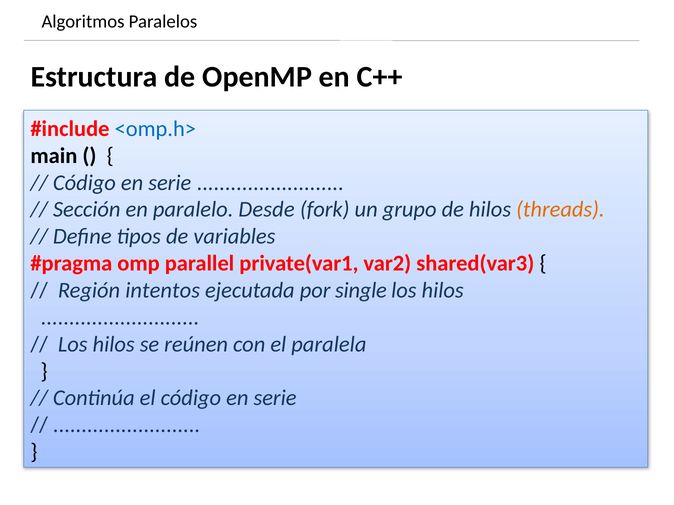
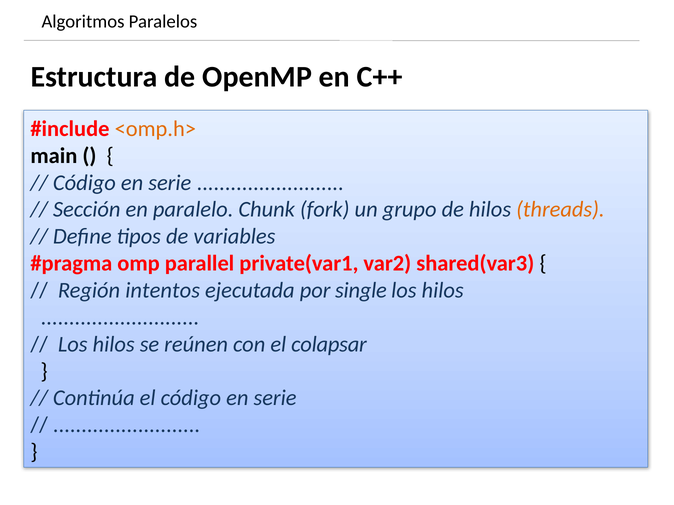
<omp.h> colour: blue -> orange
Desde: Desde -> Chunk
paralela: paralela -> colapsar
